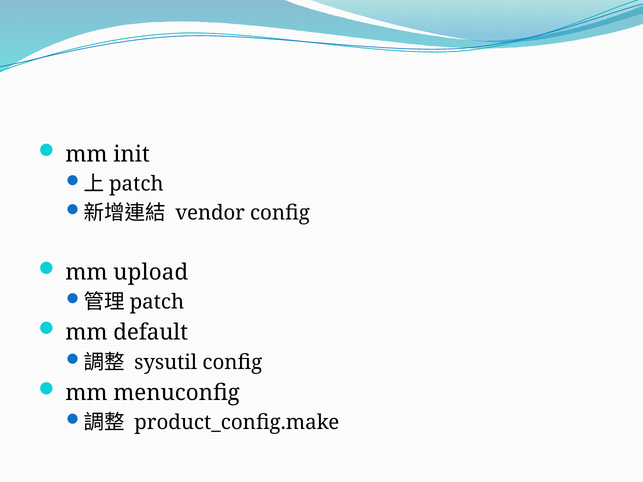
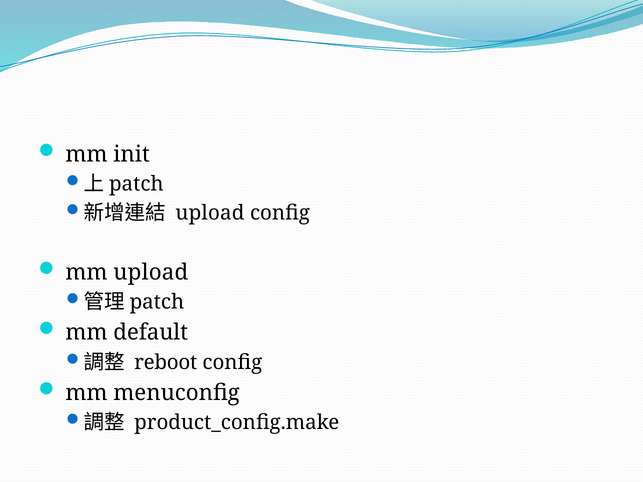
vendor at (210, 213): vendor -> upload
sysutil: sysutil -> reboot
